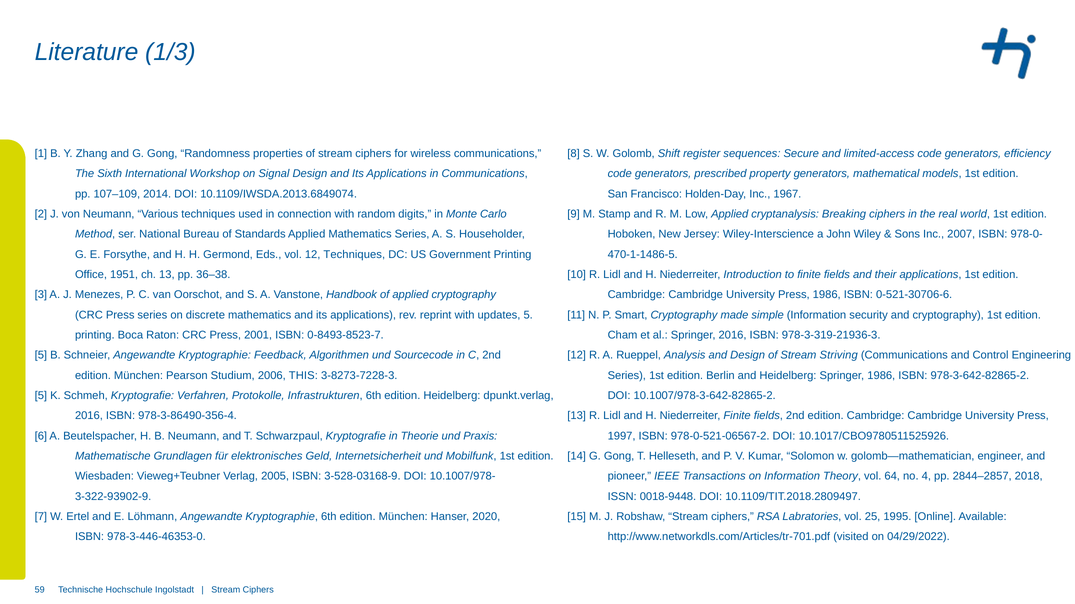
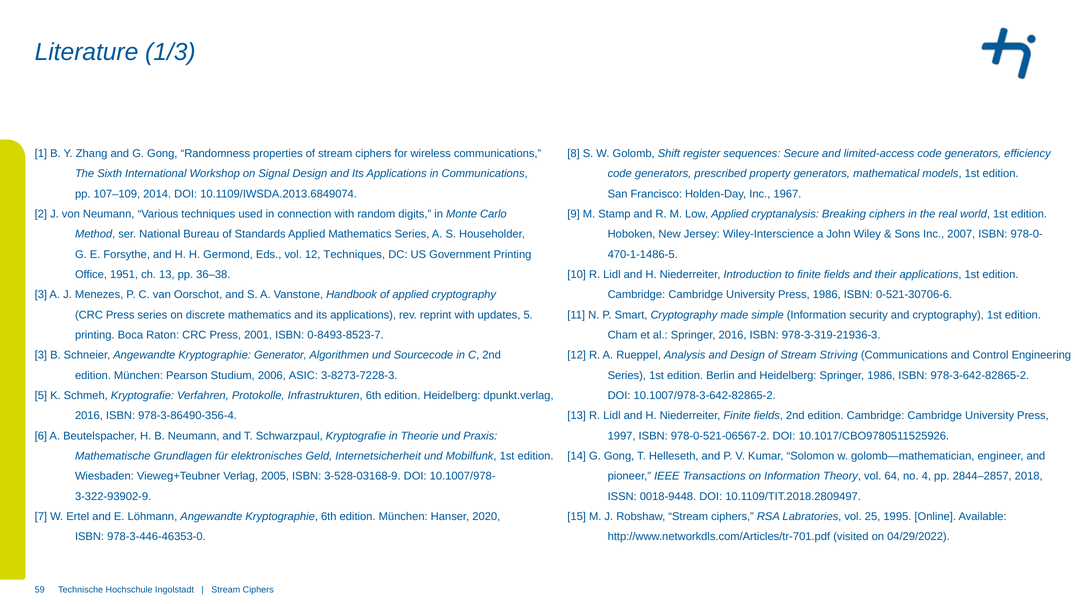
5 at (41, 356): 5 -> 3
Feedback: Feedback -> Generator
THIS: THIS -> ASIC
